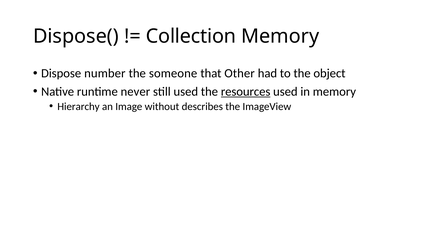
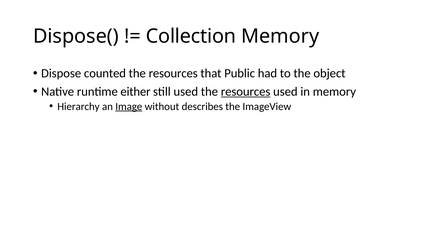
number: number -> counted
someone at (173, 73): someone -> resources
Other: Other -> Public
never: never -> either
Image underline: none -> present
